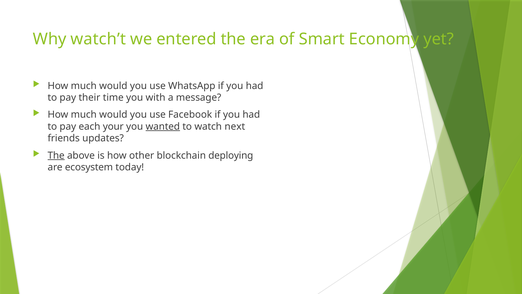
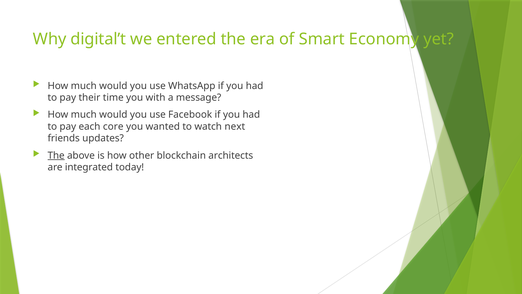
watch’t: watch’t -> digital’t
your: your -> core
wanted underline: present -> none
deploying: deploying -> architects
ecosystem: ecosystem -> integrated
